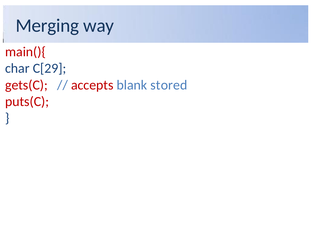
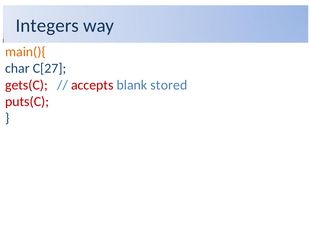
Merging: Merging -> Integers
main(){ colour: red -> orange
C[29: C[29 -> C[27
